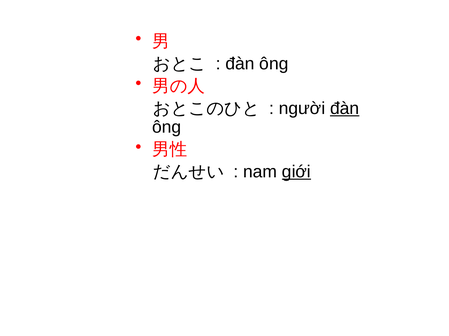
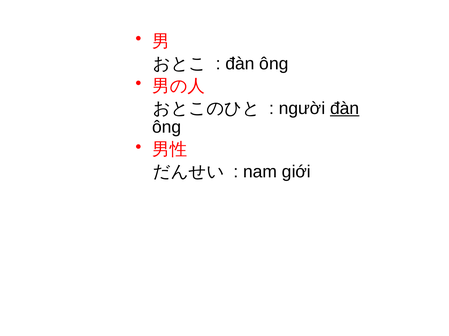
giới underline: present -> none
